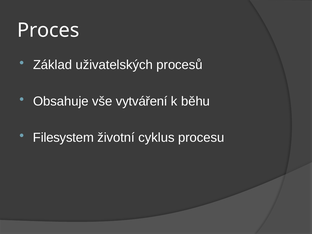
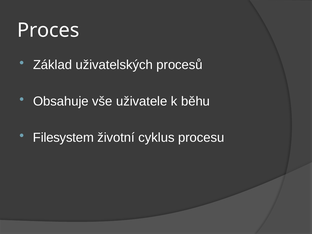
vytváření: vytváření -> uživatele
